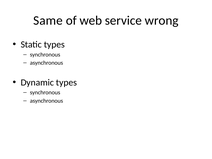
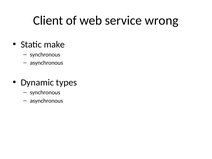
Same: Same -> Client
Static types: types -> make
